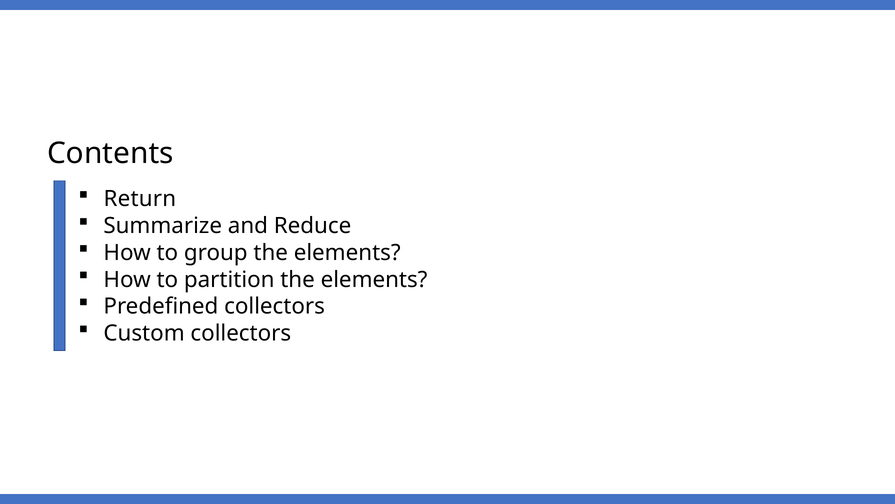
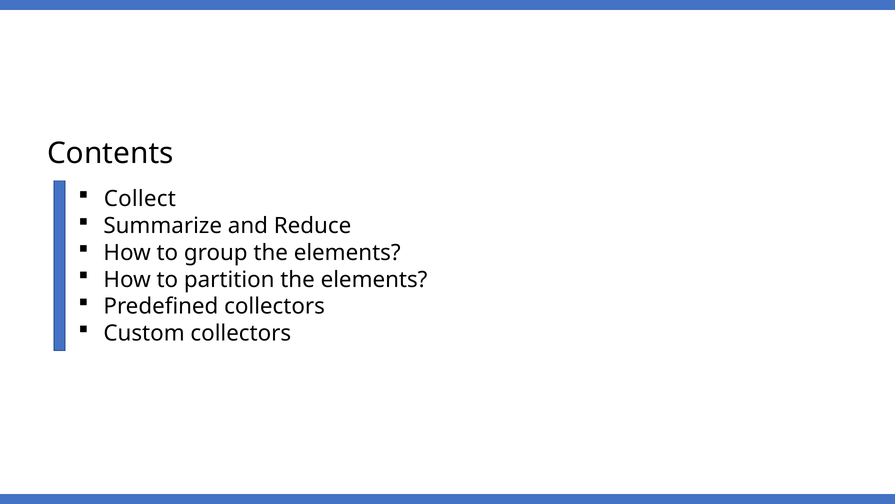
Return: Return -> Collect
